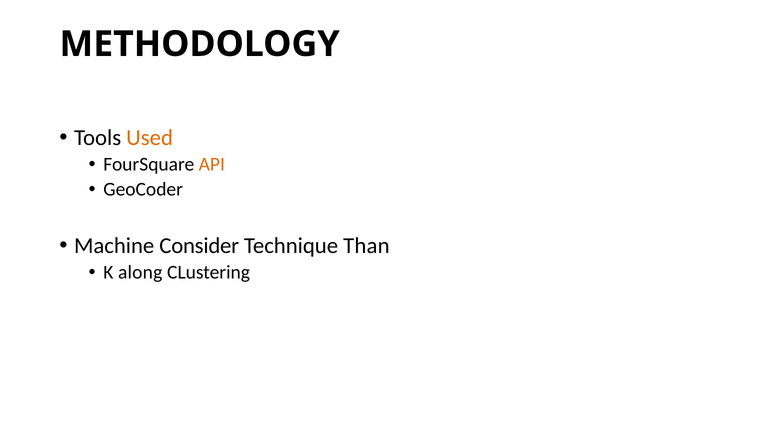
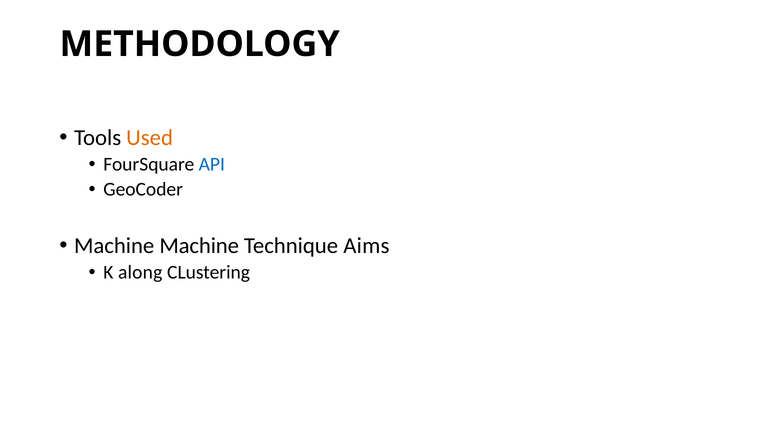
API colour: orange -> blue
Machine Consider: Consider -> Machine
Than: Than -> Aims
